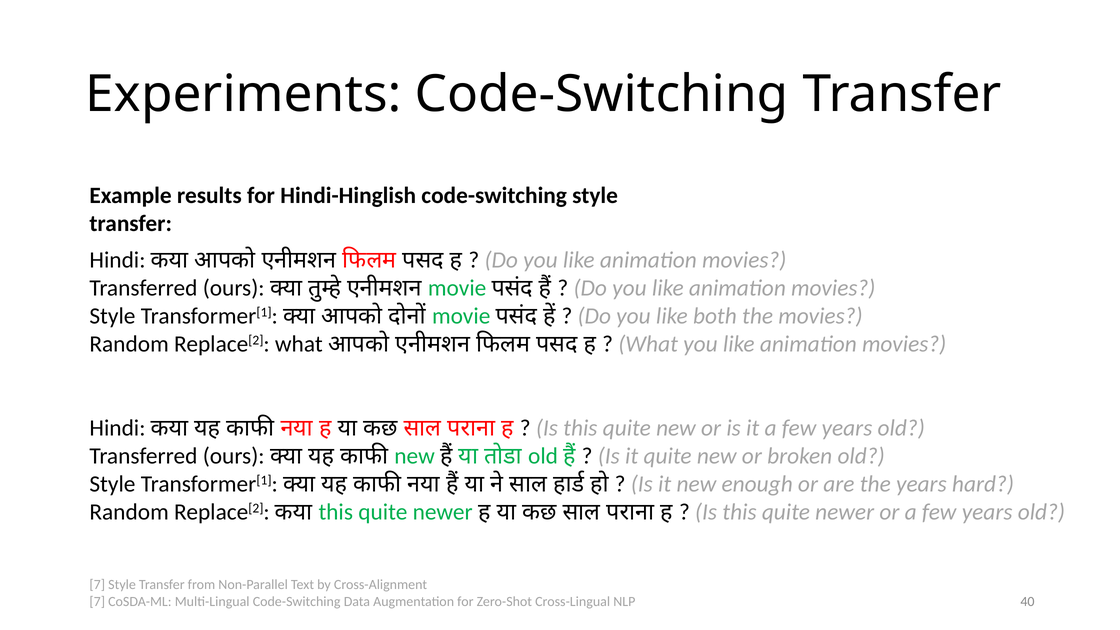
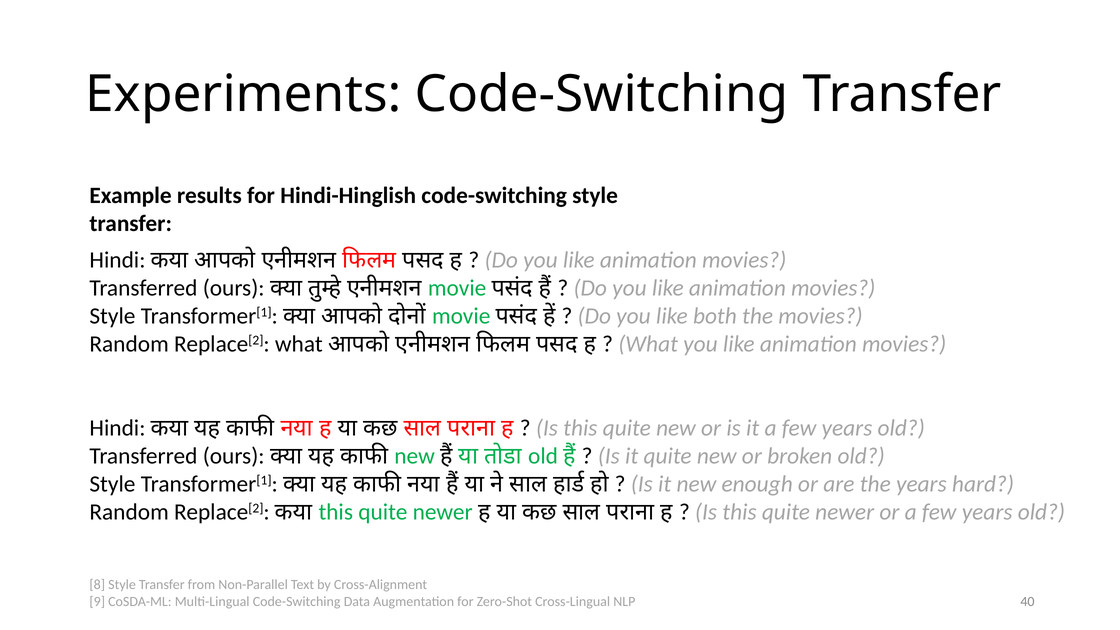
7 at (97, 585): 7 -> 8
7 at (97, 602): 7 -> 9
